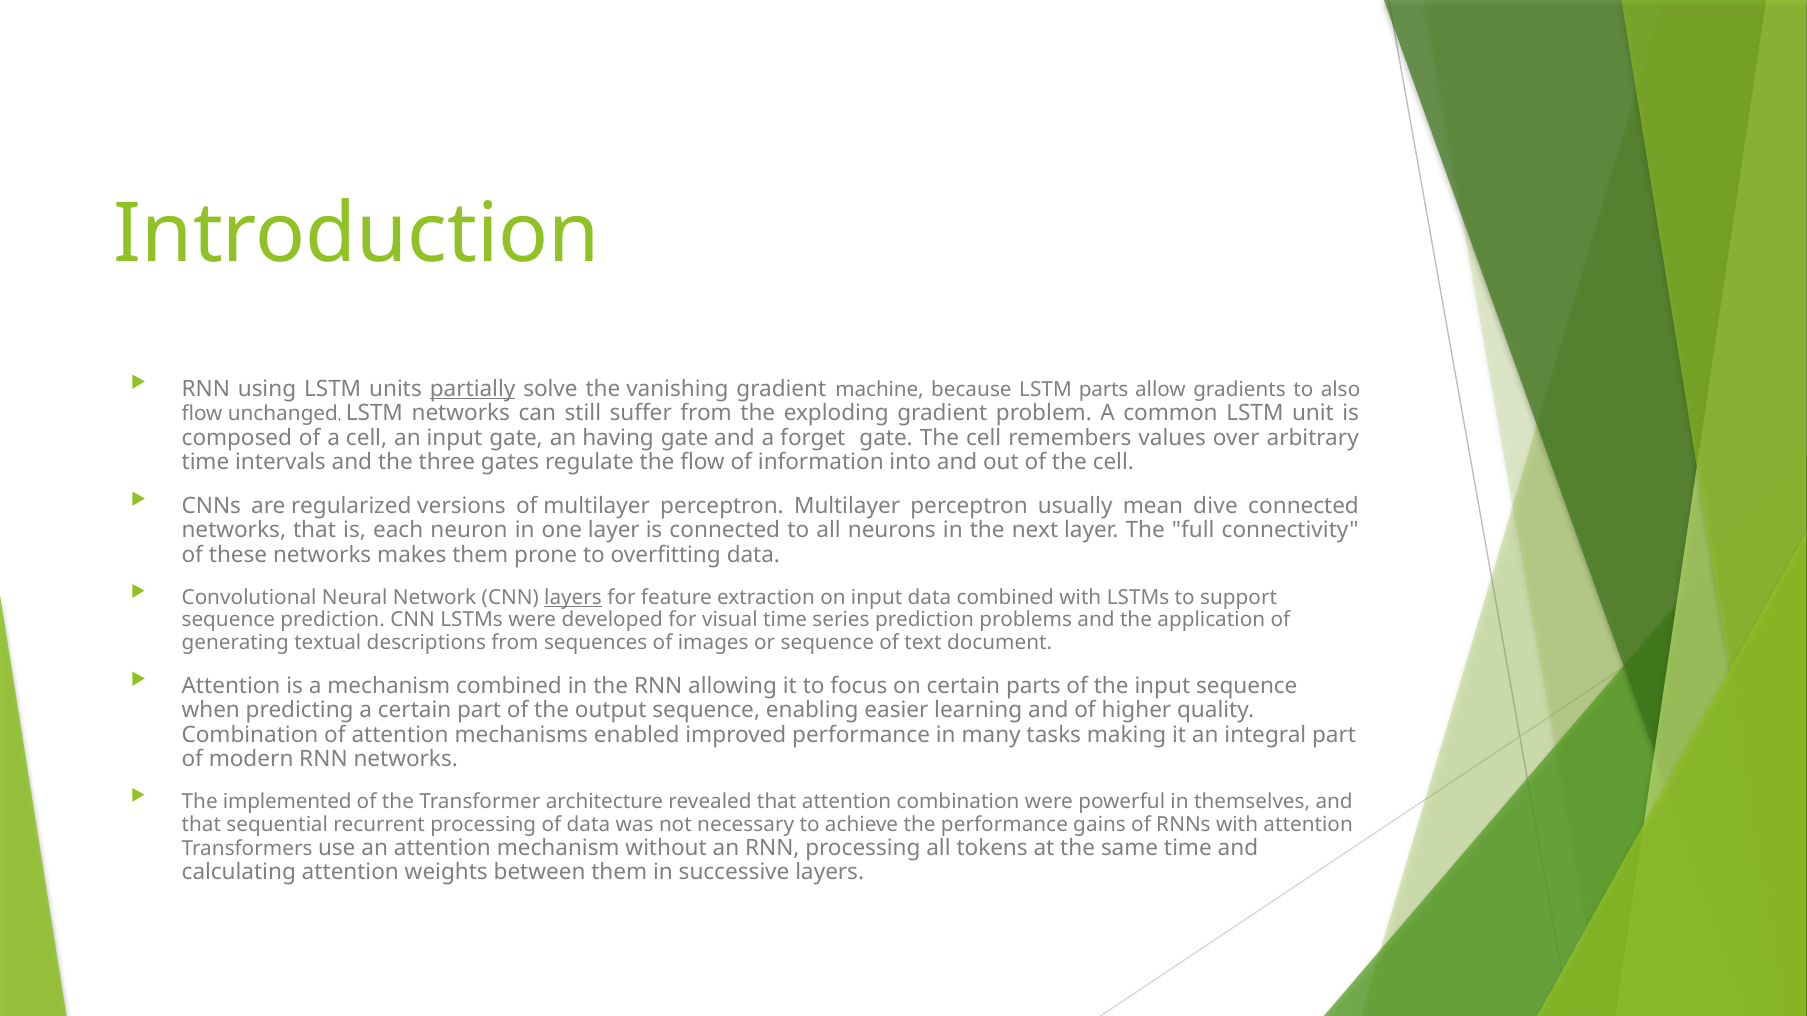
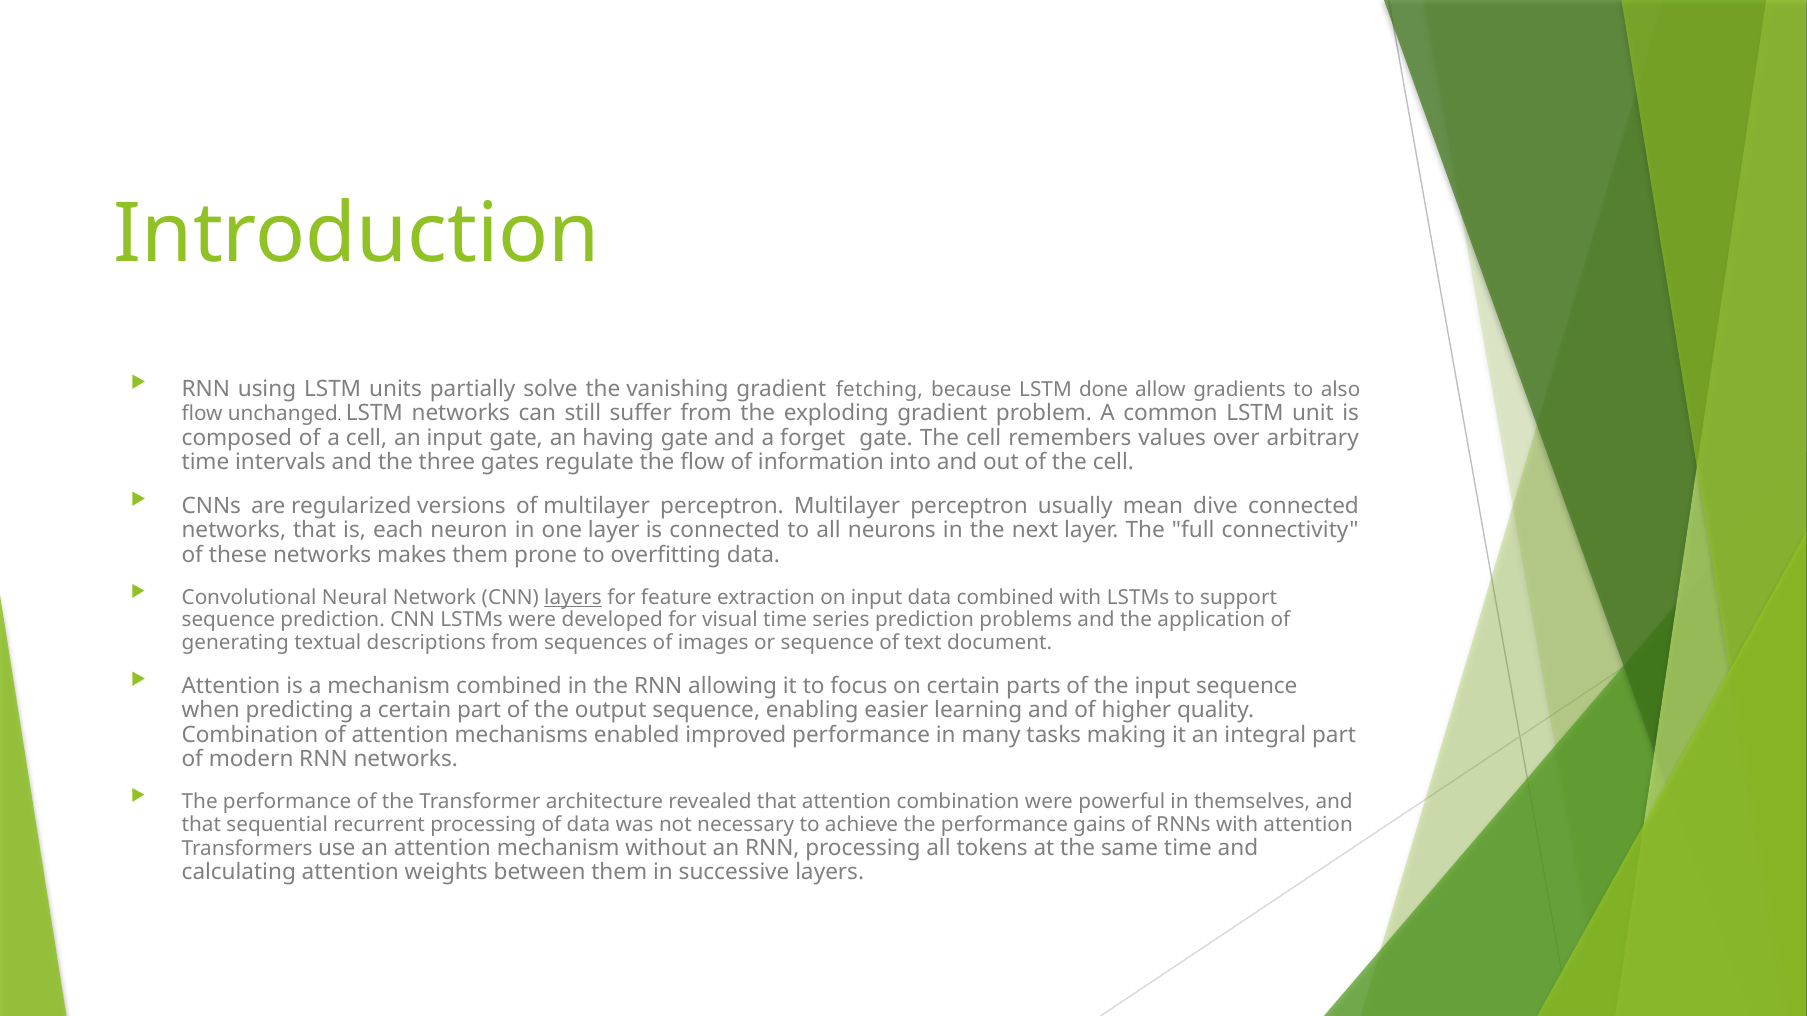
partially underline: present -> none
machine: machine -> fetching
LSTM parts: parts -> done
implemented at (287, 802): implemented -> performance
